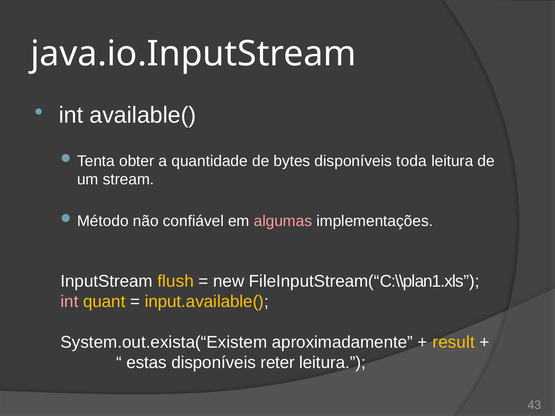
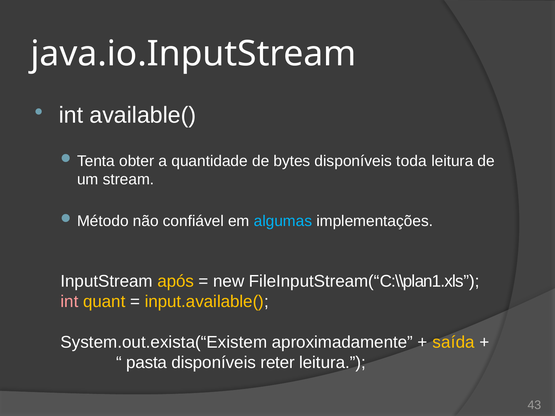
algumas colour: pink -> light blue
flush: flush -> após
result: result -> saída
estas: estas -> pasta
